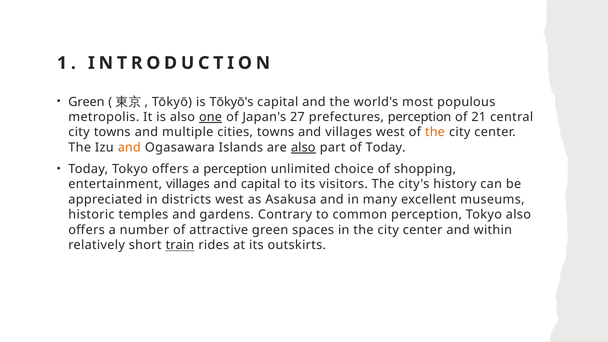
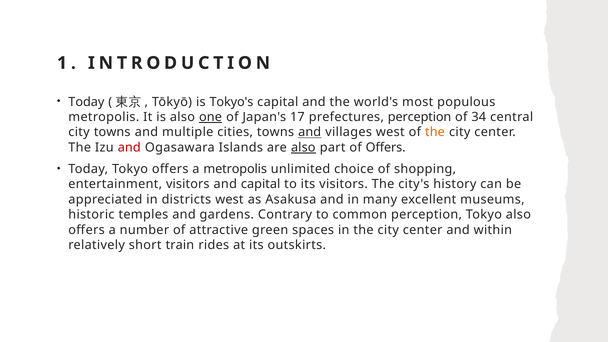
Green at (86, 102): Green -> Today
Tōkyō's: Tōkyō's -> Tokyo's
27: 27 -> 17
21: 21 -> 34
and at (310, 132) underline: none -> present
and at (129, 147) colour: orange -> red
of Today: Today -> Offers
a perception: perception -> metropolis
entertainment villages: villages -> visitors
train underline: present -> none
